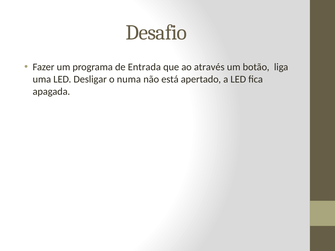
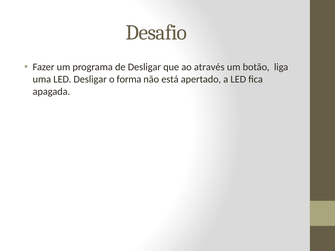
de Entrada: Entrada -> Desligar
numa: numa -> forma
